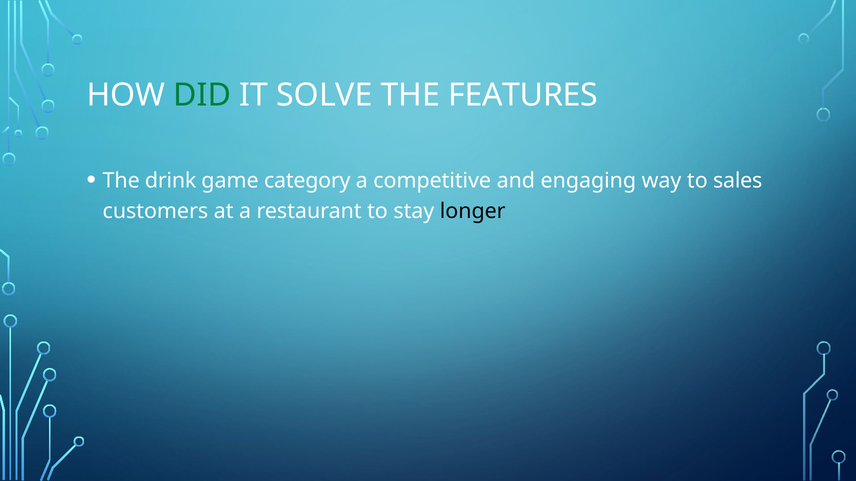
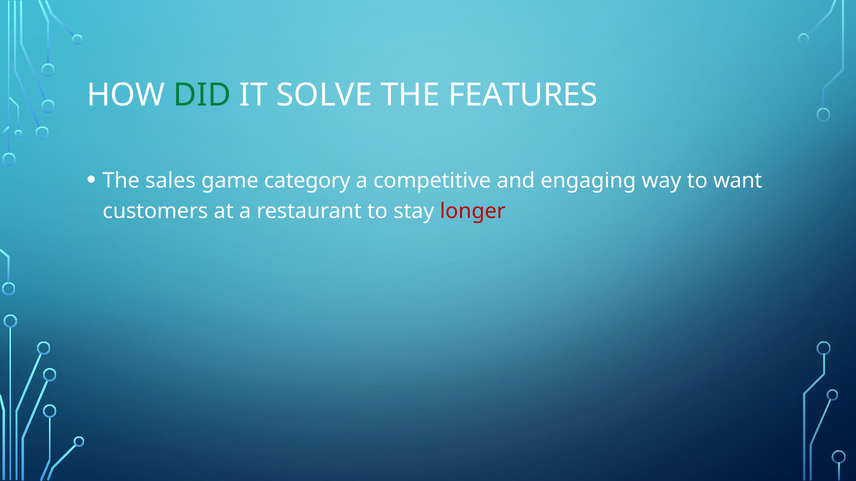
drink: drink -> sales
sales: sales -> want
longer colour: black -> red
